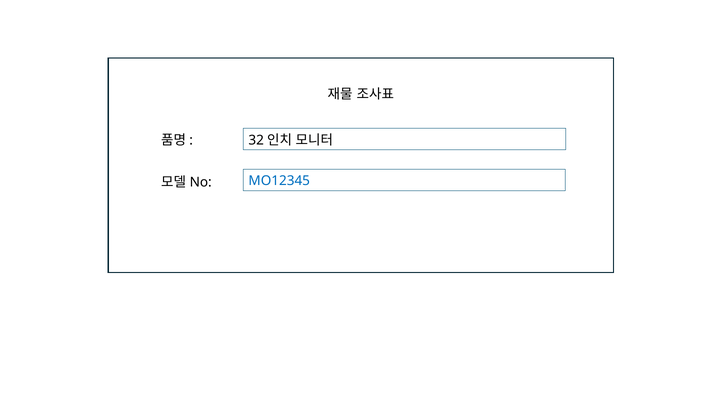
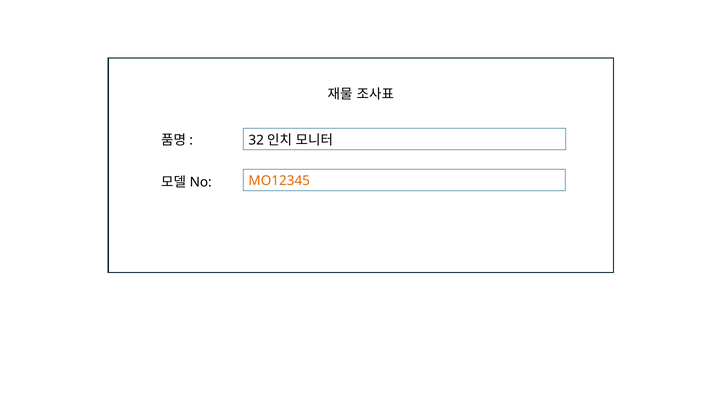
MO12345 colour: blue -> orange
